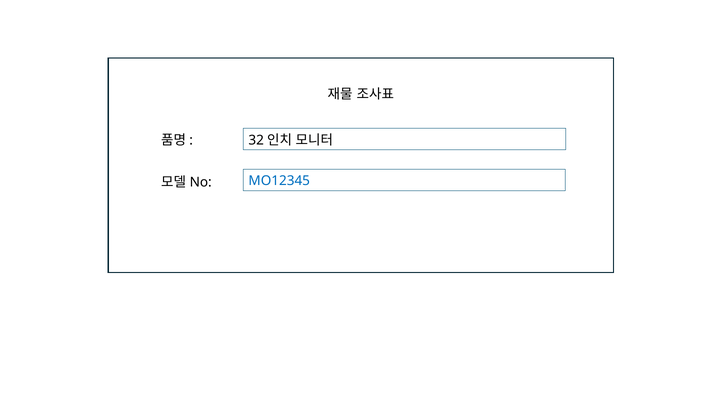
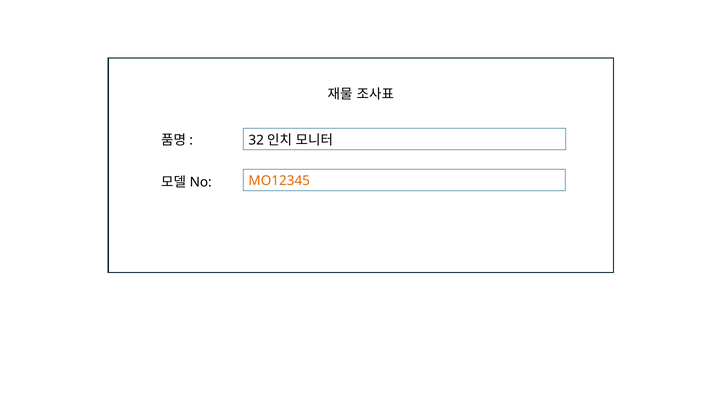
MO12345 colour: blue -> orange
